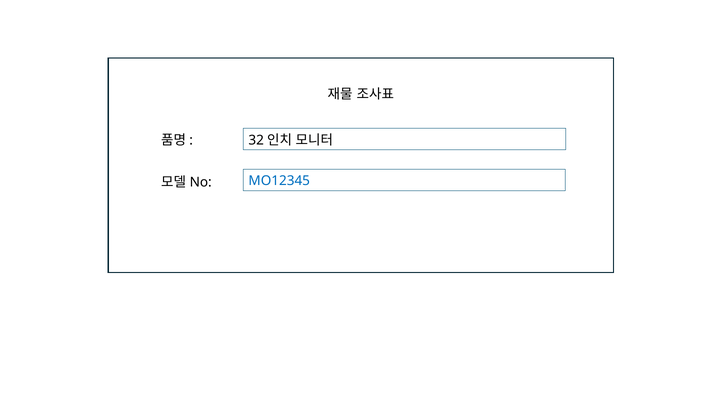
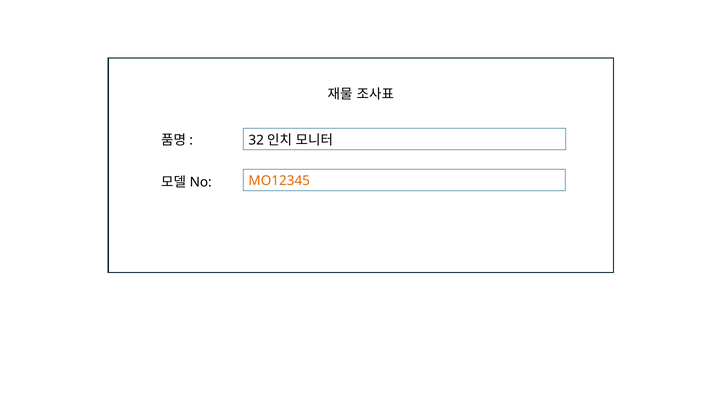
MO12345 colour: blue -> orange
